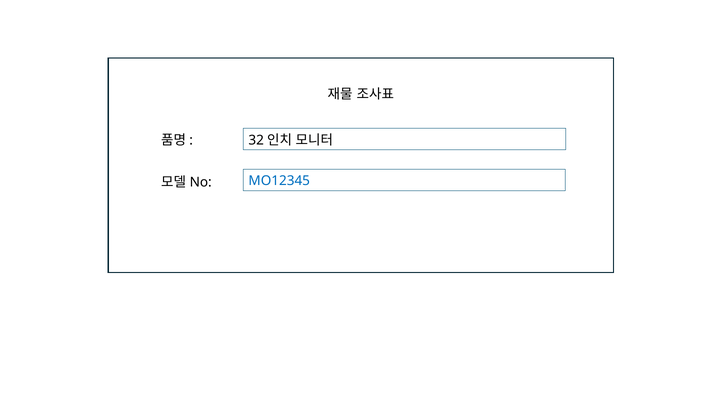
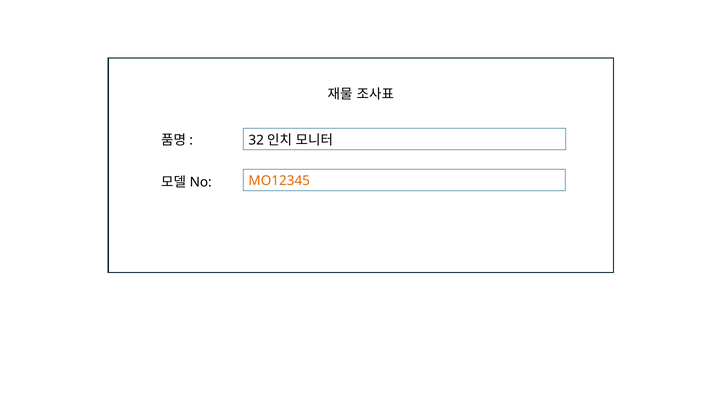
MO12345 colour: blue -> orange
